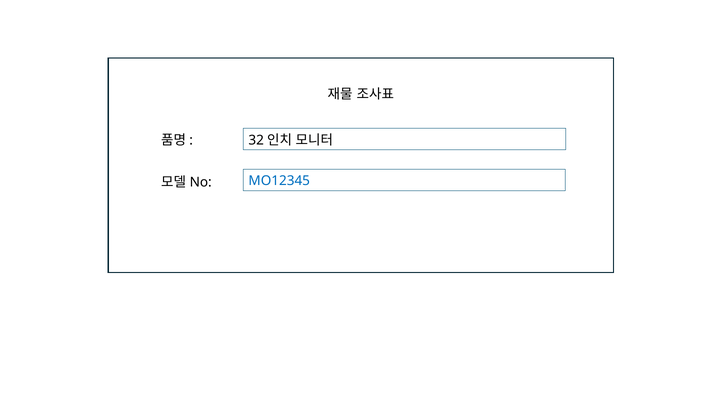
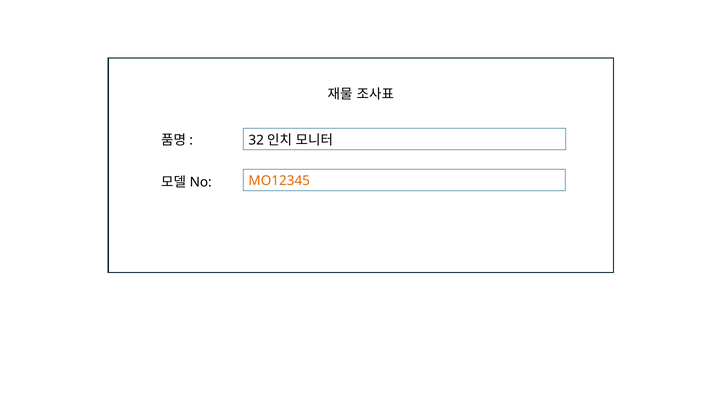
MO12345 colour: blue -> orange
